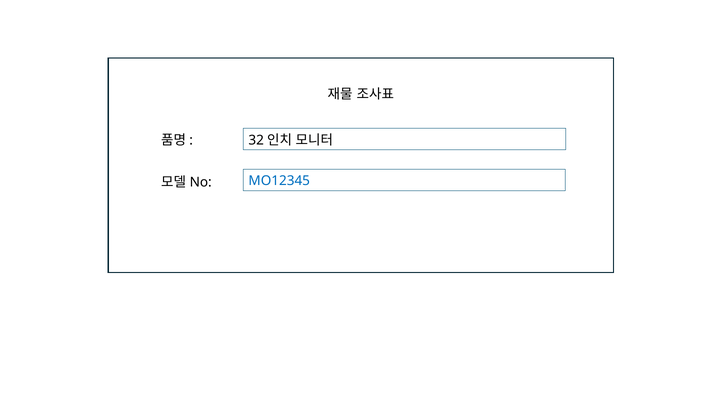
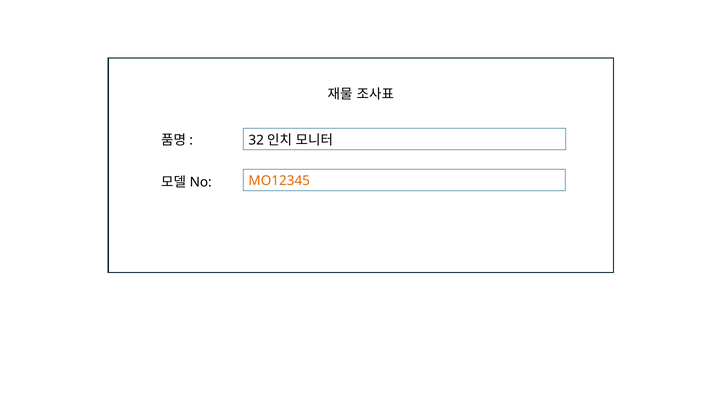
MO12345 colour: blue -> orange
